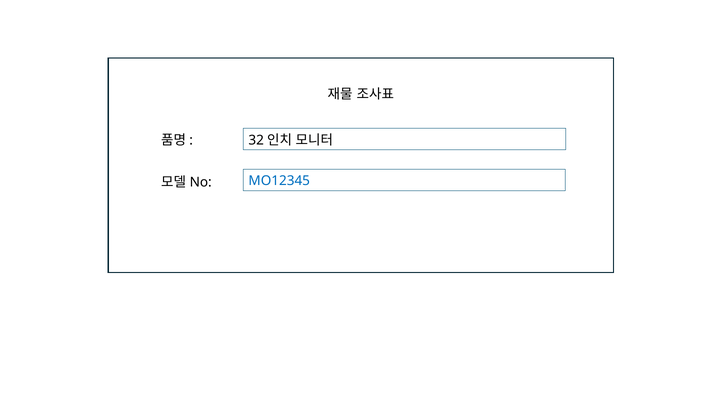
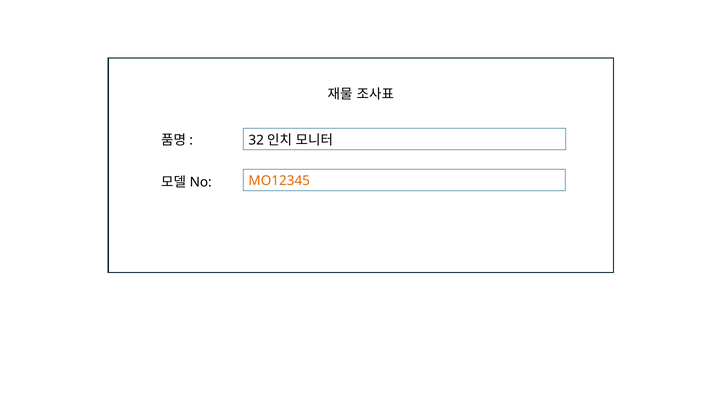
MO12345 colour: blue -> orange
